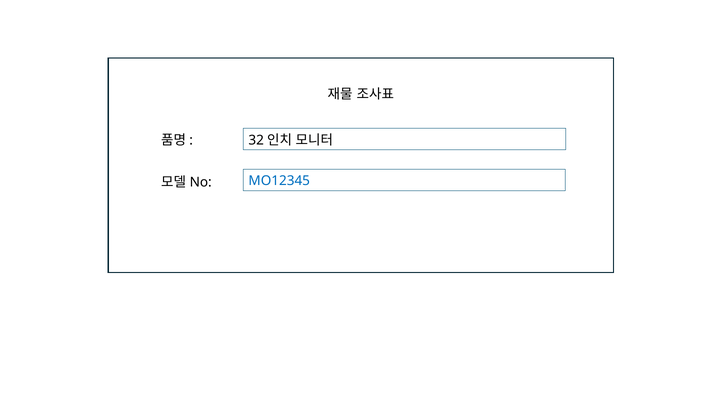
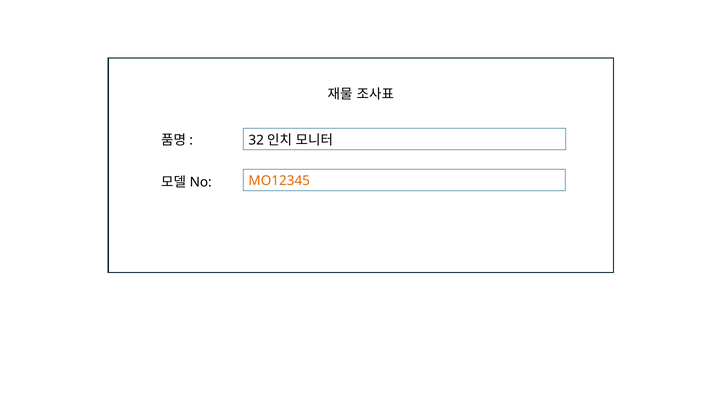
MO12345 colour: blue -> orange
